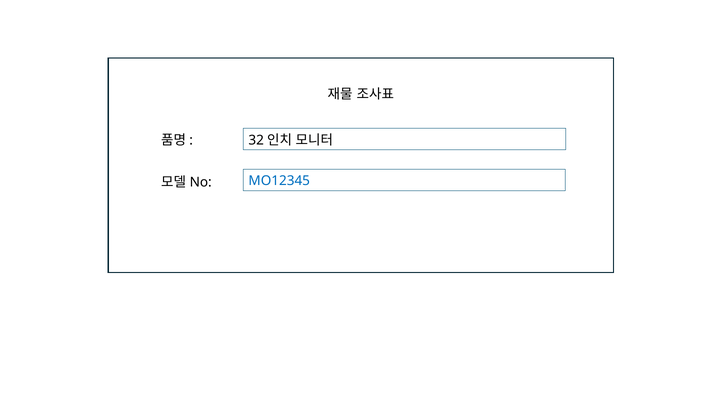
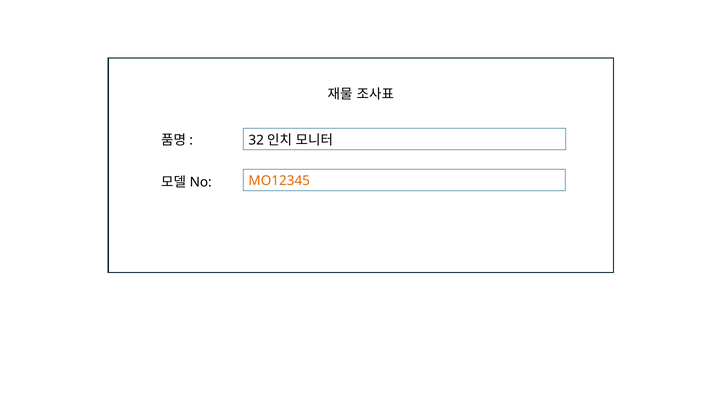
MO12345 colour: blue -> orange
